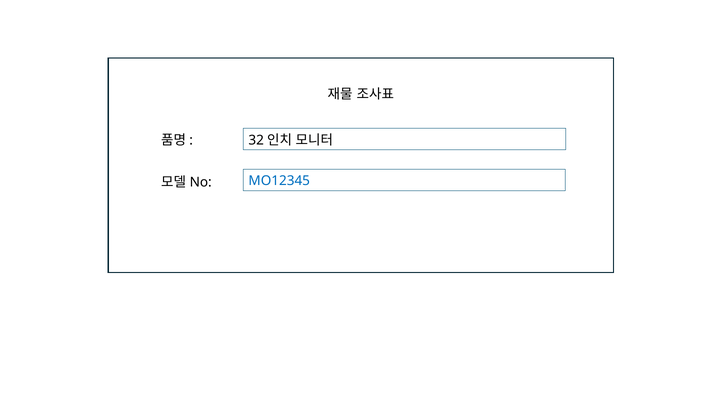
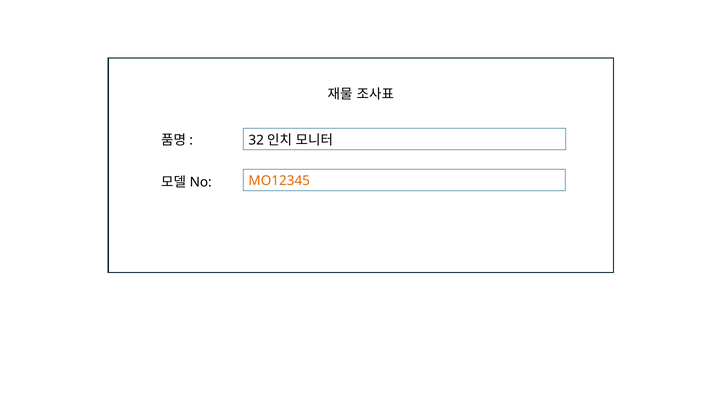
MO12345 colour: blue -> orange
